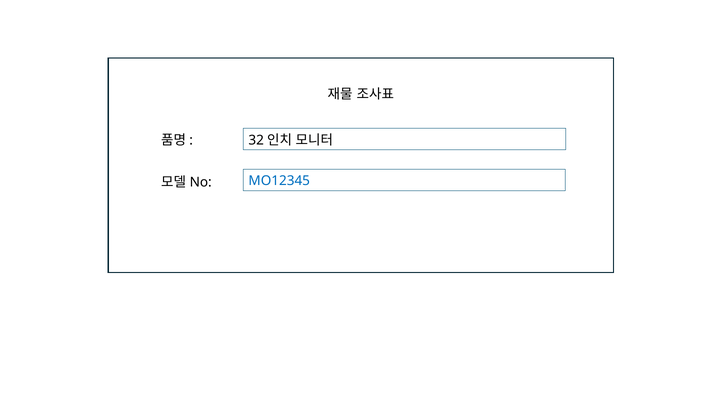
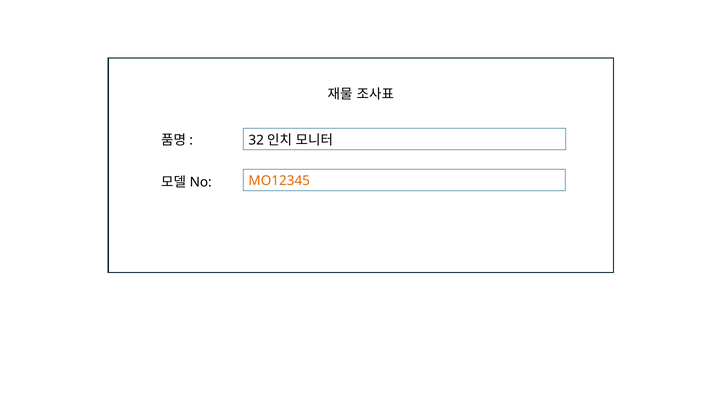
MO12345 colour: blue -> orange
